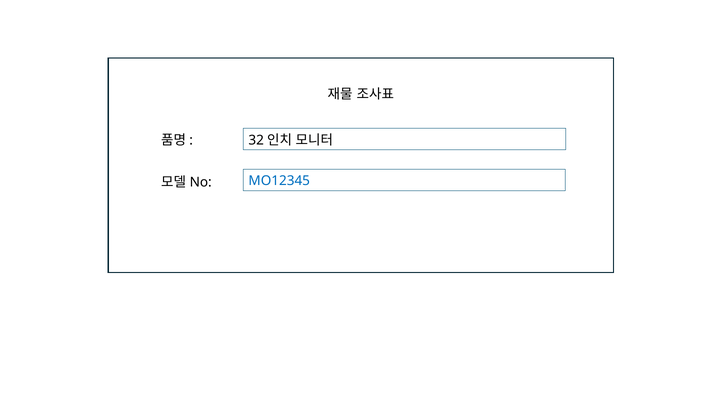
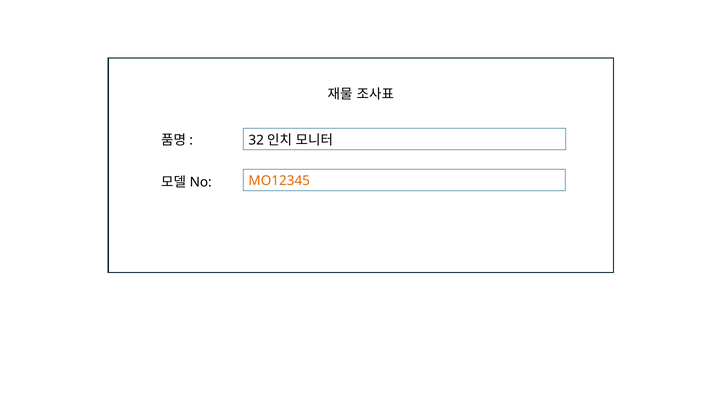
MO12345 colour: blue -> orange
